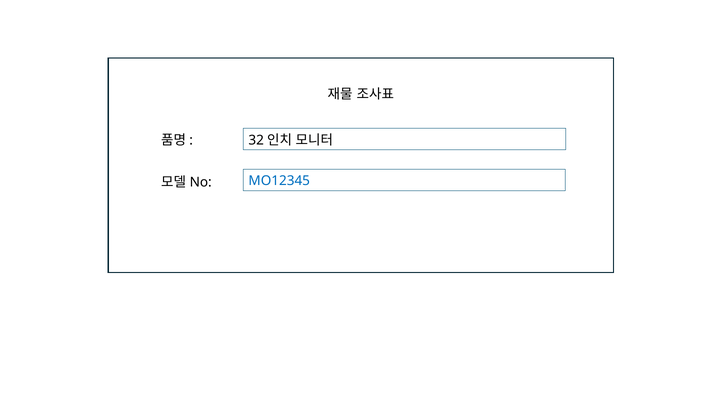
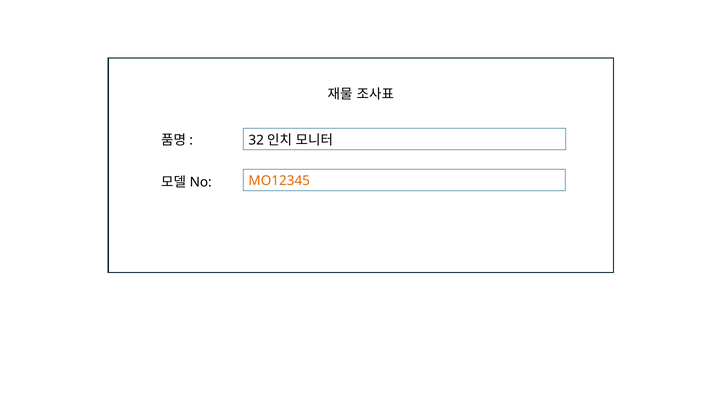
MO12345 colour: blue -> orange
